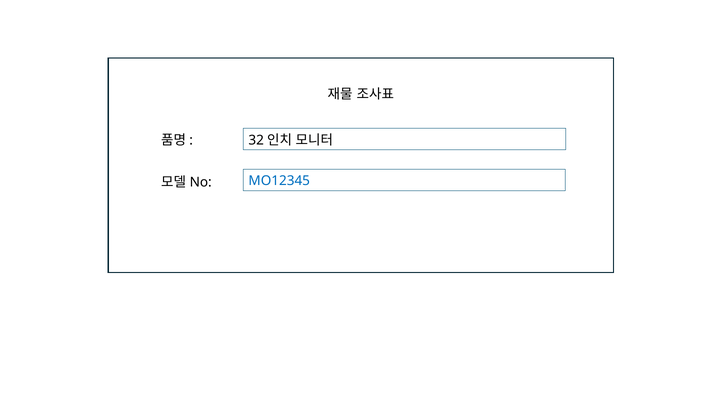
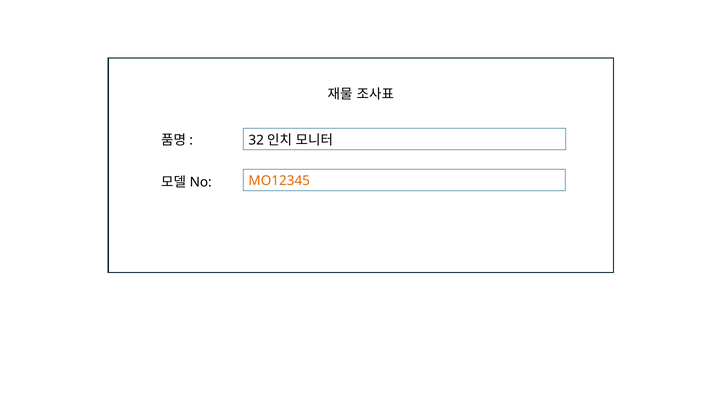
MO12345 colour: blue -> orange
